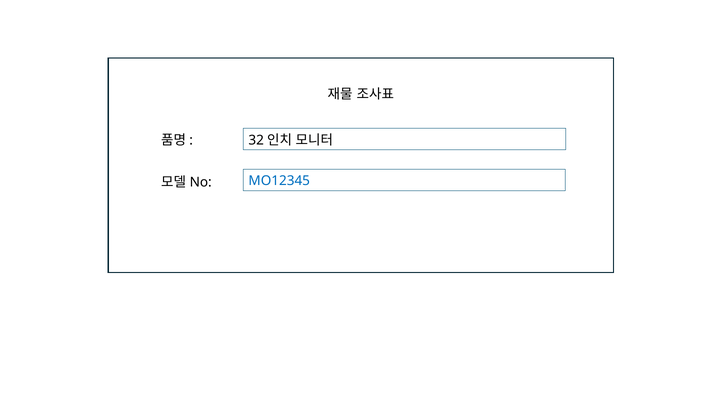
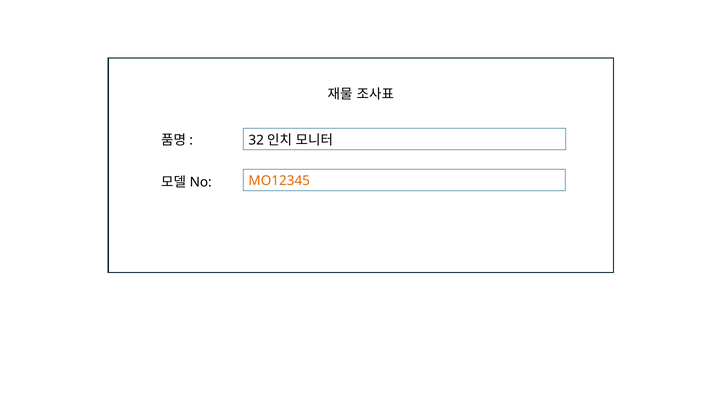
MO12345 colour: blue -> orange
